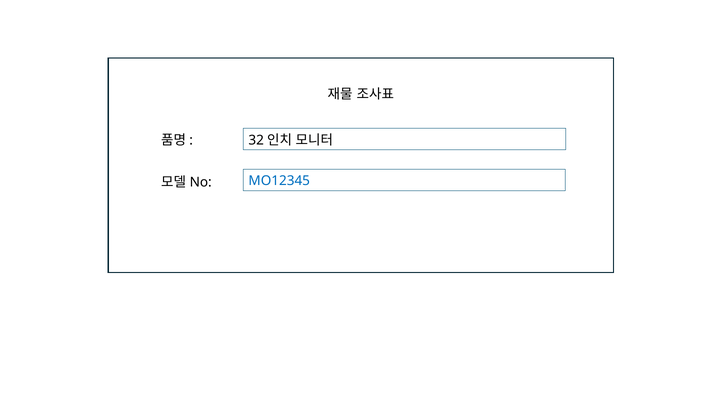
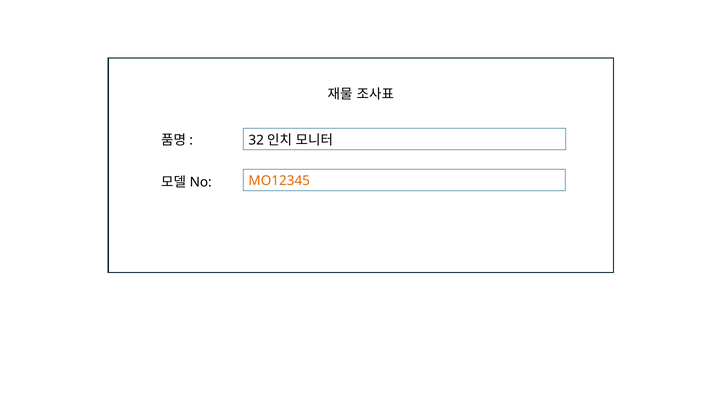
MO12345 colour: blue -> orange
